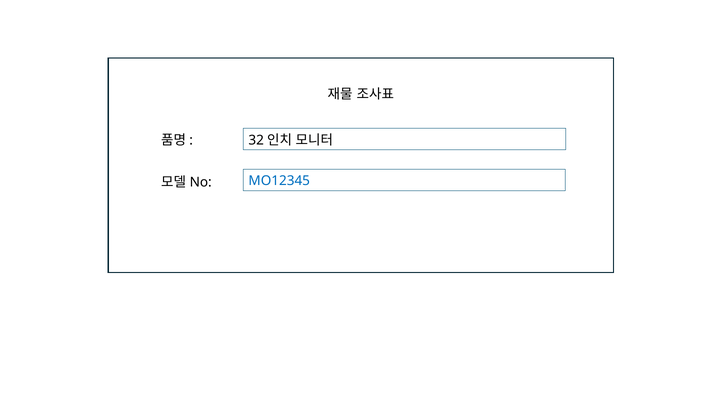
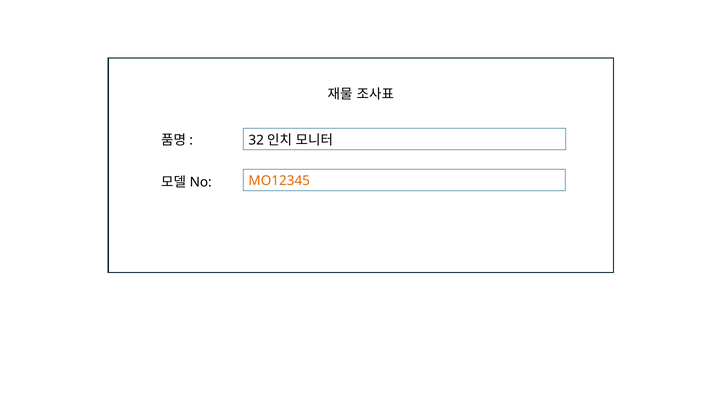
MO12345 colour: blue -> orange
